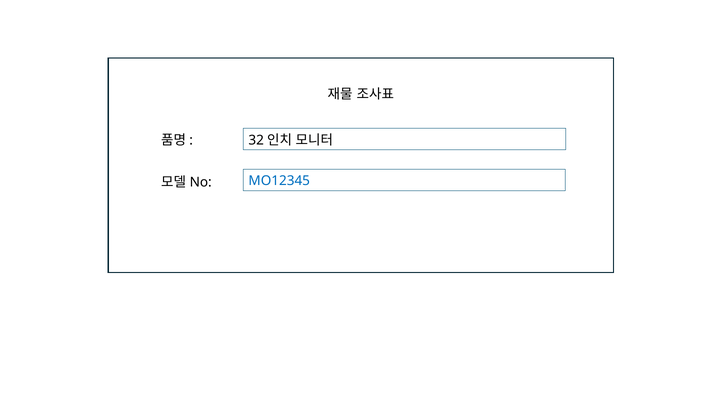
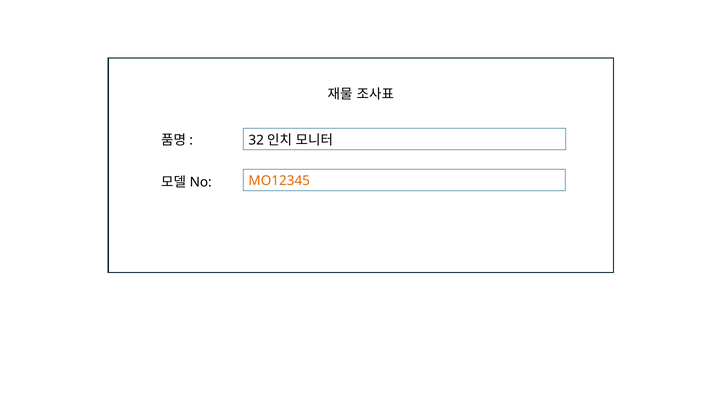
MO12345 colour: blue -> orange
